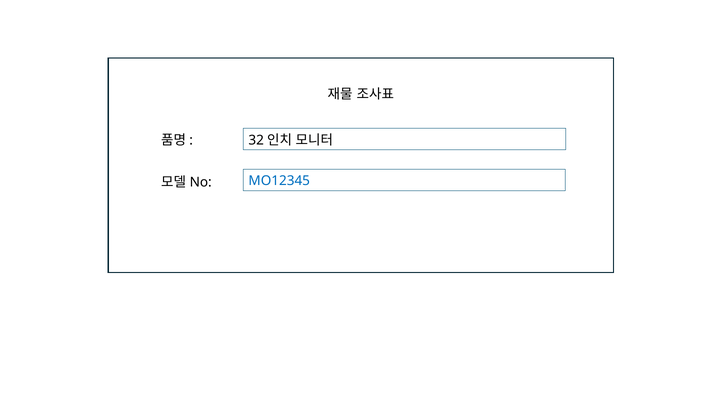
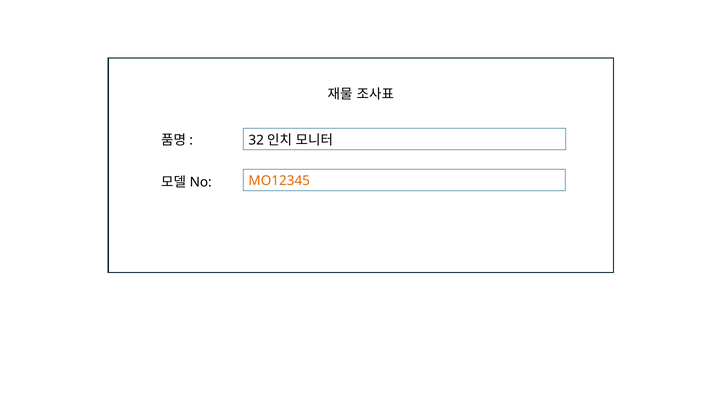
MO12345 colour: blue -> orange
